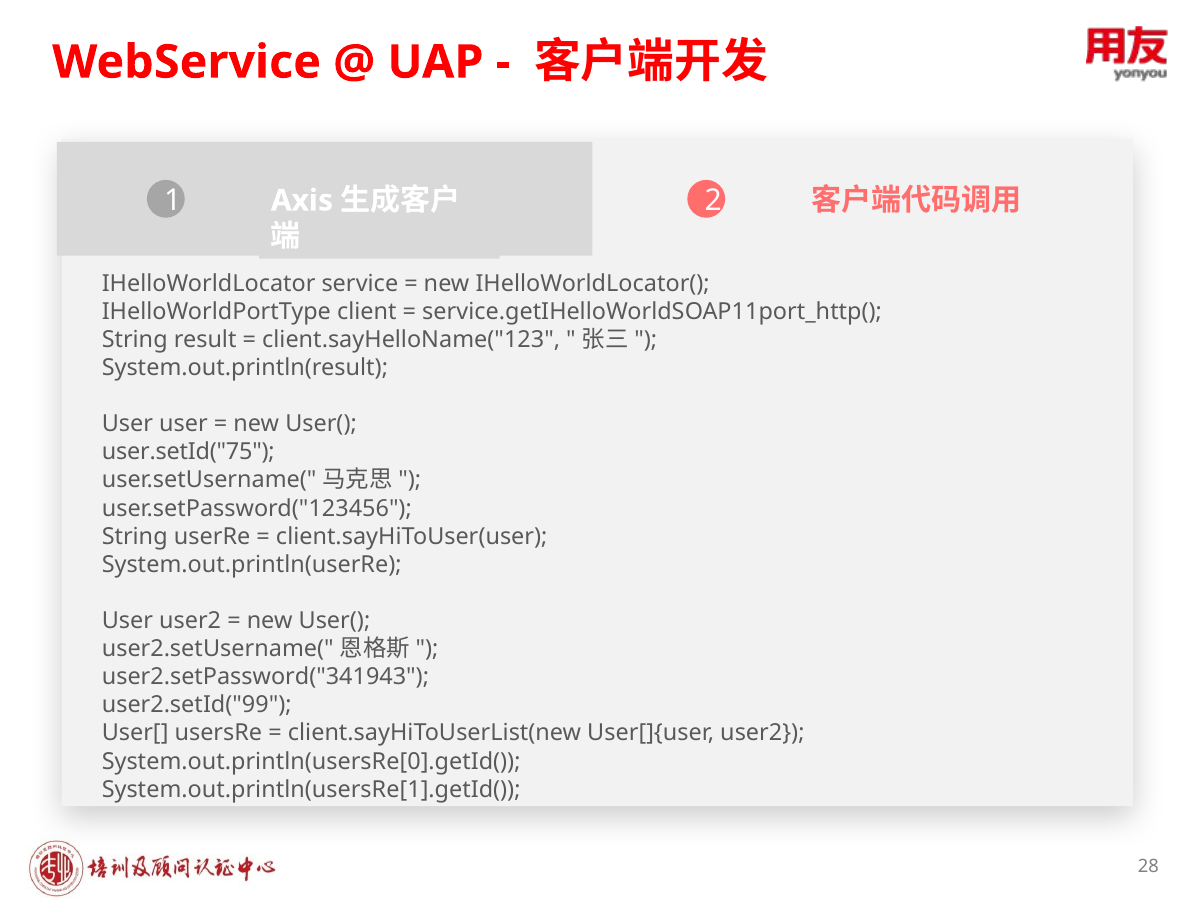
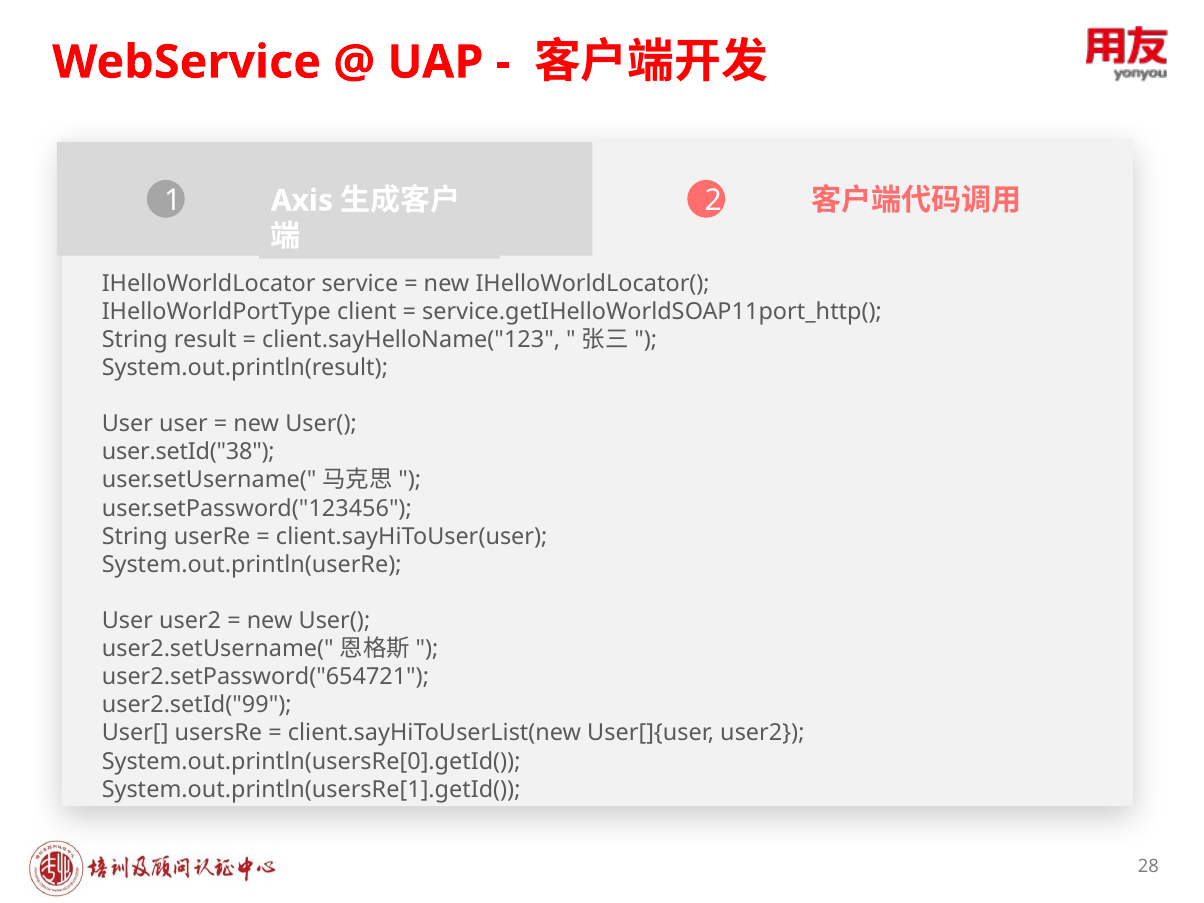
user.setId("75: user.setId("75 -> user.setId("38
user2.setPassword("341943: user2.setPassword("341943 -> user2.setPassword("654721
